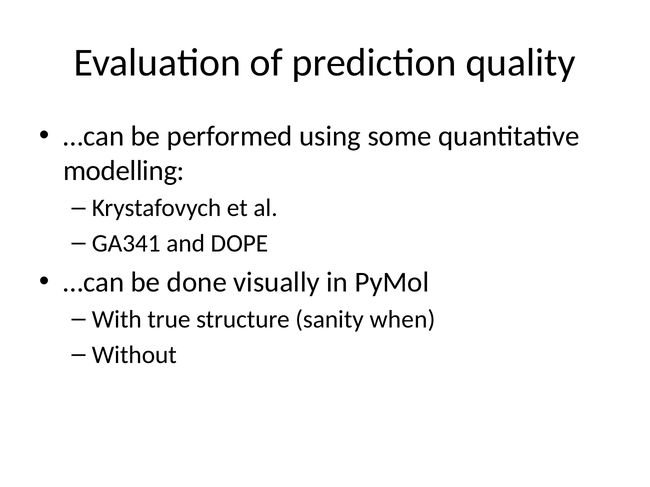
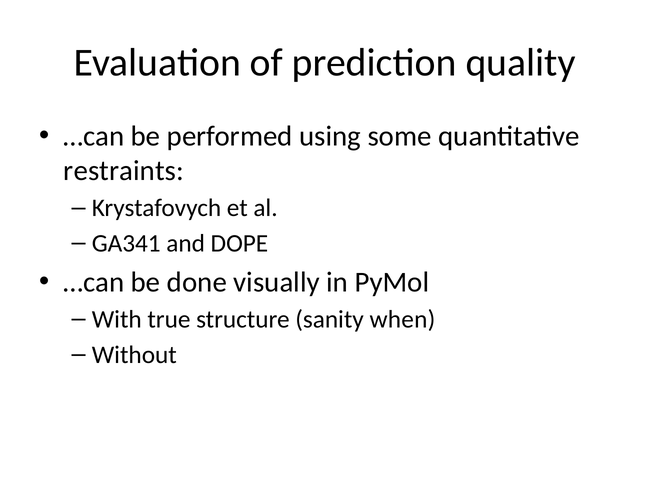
modelling: modelling -> restraints
